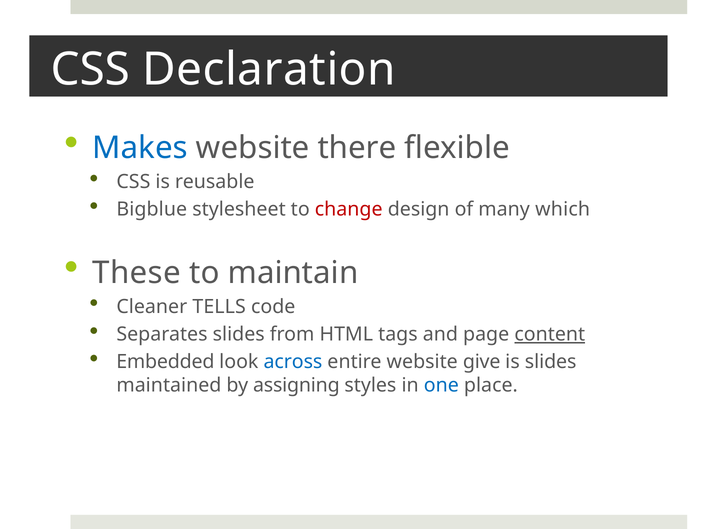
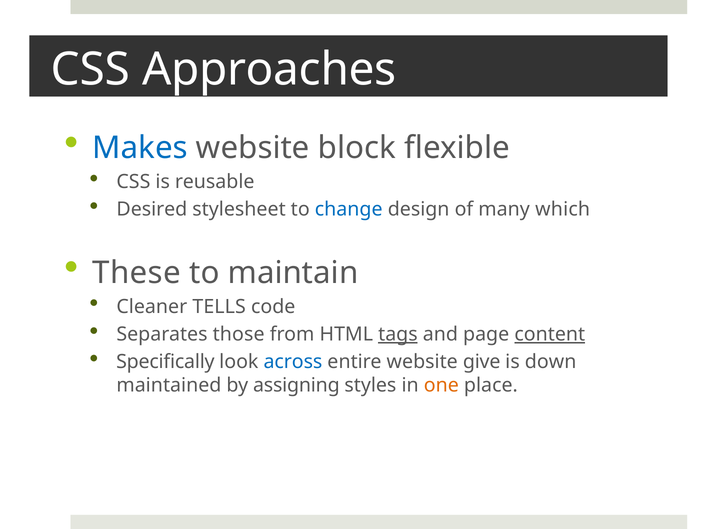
Declaration: Declaration -> Approaches
there: there -> block
Bigblue: Bigblue -> Desired
change colour: red -> blue
Separates slides: slides -> those
tags underline: none -> present
Embedded: Embedded -> Specifically
is slides: slides -> down
one colour: blue -> orange
